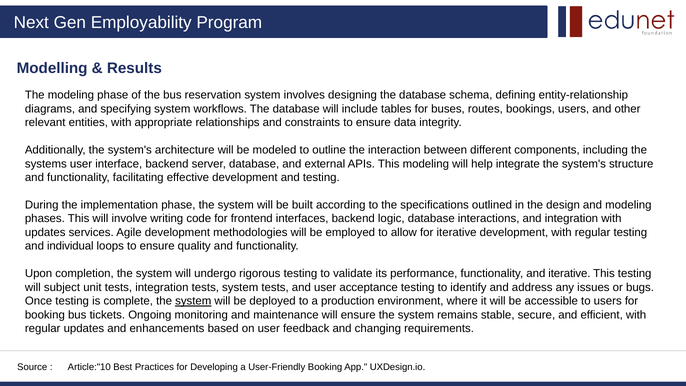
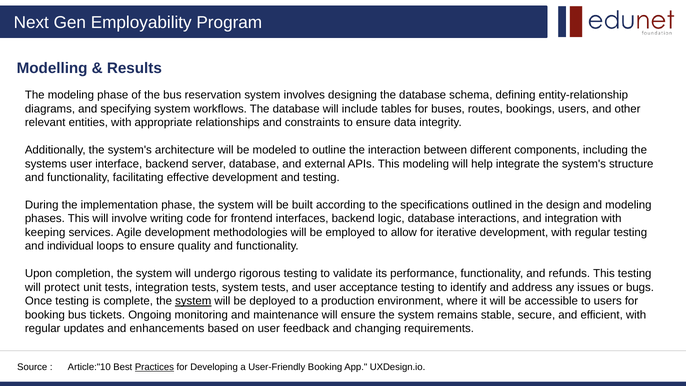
updates at (45, 232): updates -> keeping
and iterative: iterative -> refunds
subject: subject -> protect
Practices underline: none -> present
